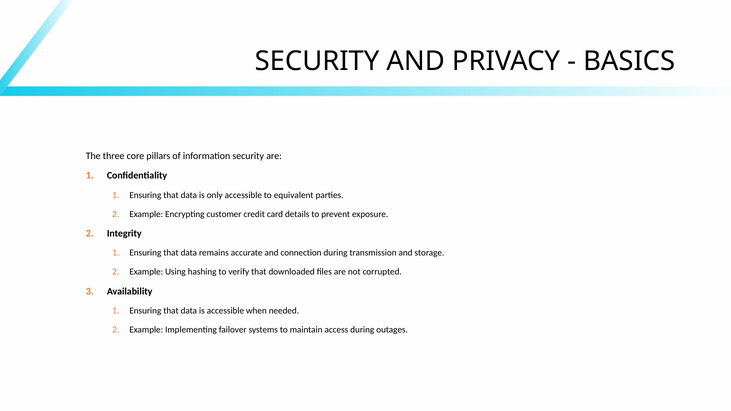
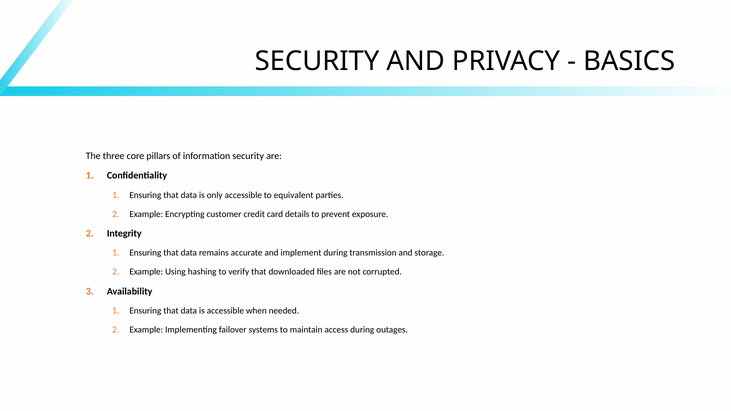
connection: connection -> implement
